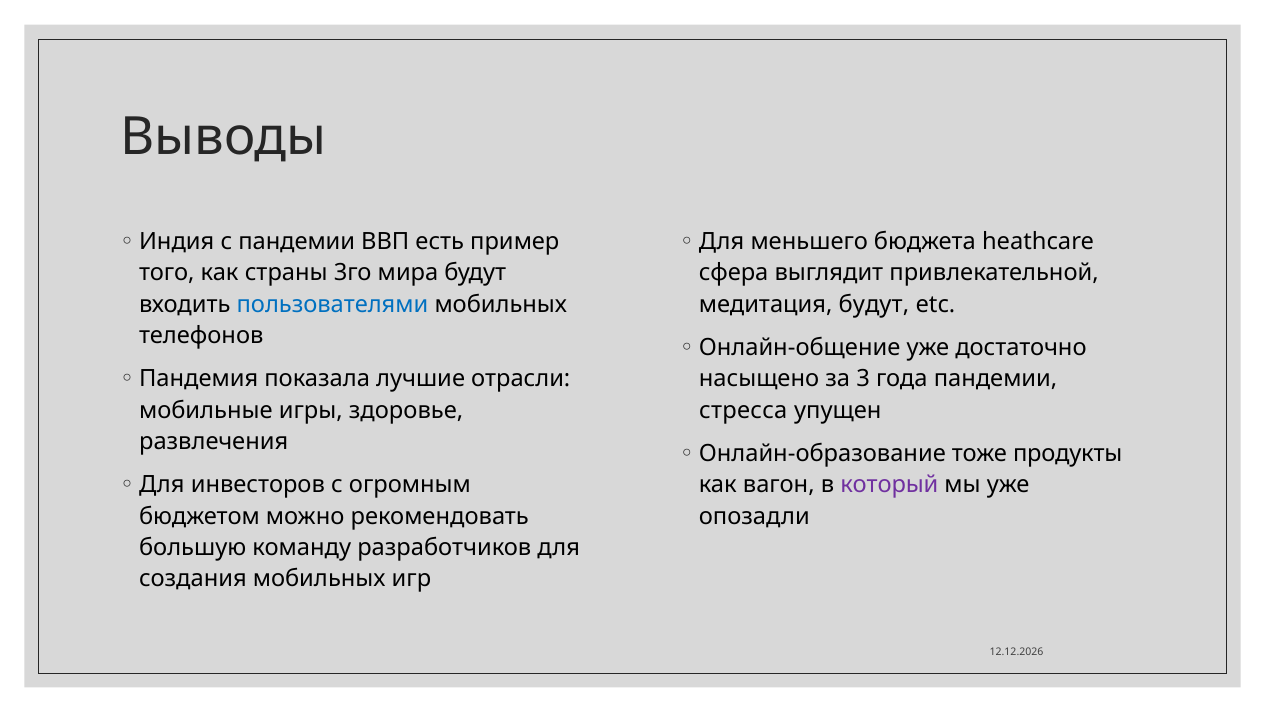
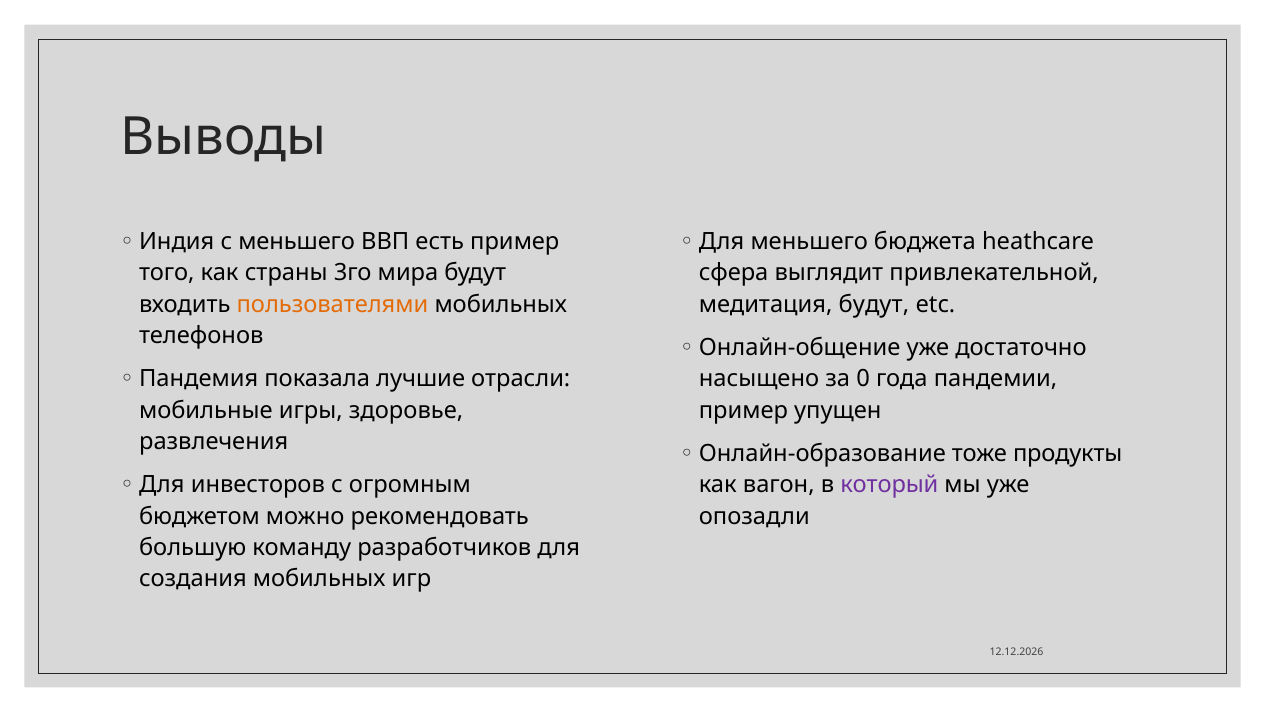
с пандемии: пандемии -> меньшего
пользователями colour: blue -> orange
3: 3 -> 0
стресса at (743, 410): стресса -> пример
